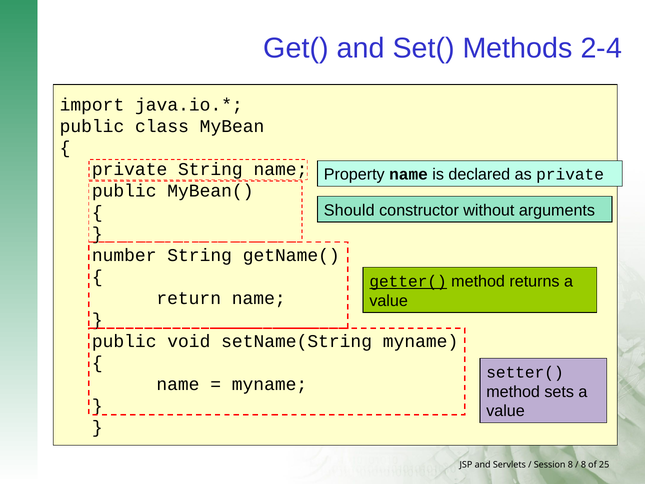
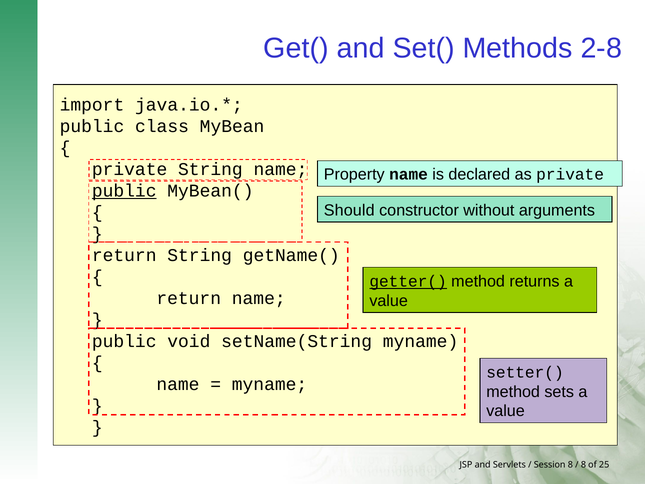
2-4: 2-4 -> 2-8
public at (124, 191) underline: none -> present
number at (124, 255): number -> return
